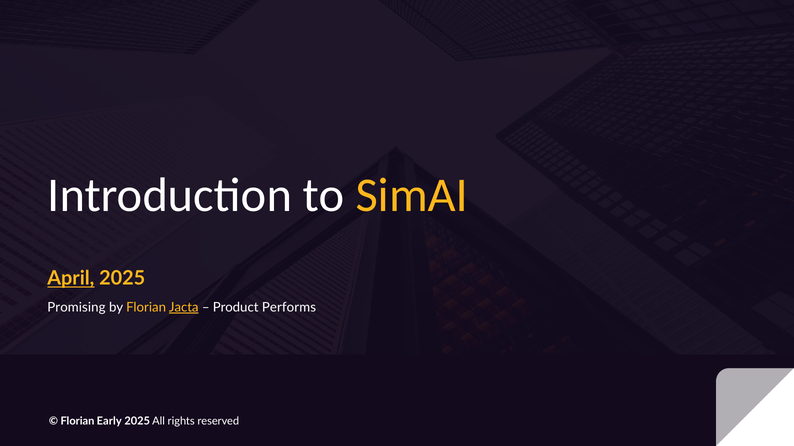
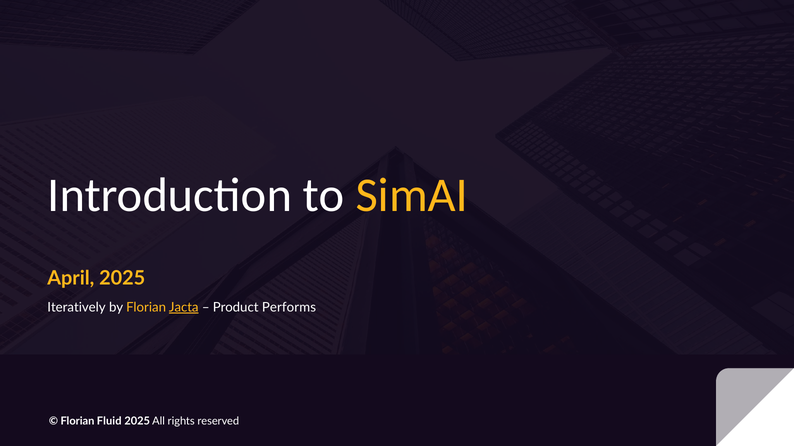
April underline: present -> none
Promising: Promising -> Iteratively
Early: Early -> Fluid
